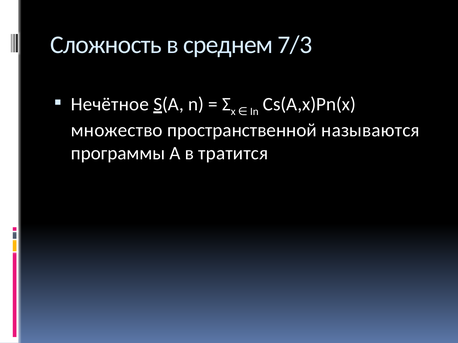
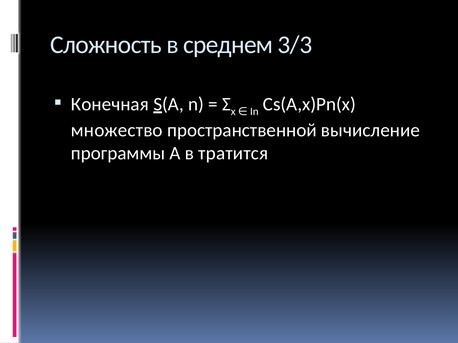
7/3: 7/3 -> 3/3
Нечётное: Нечётное -> Конечная
называются: называются -> вычисление
